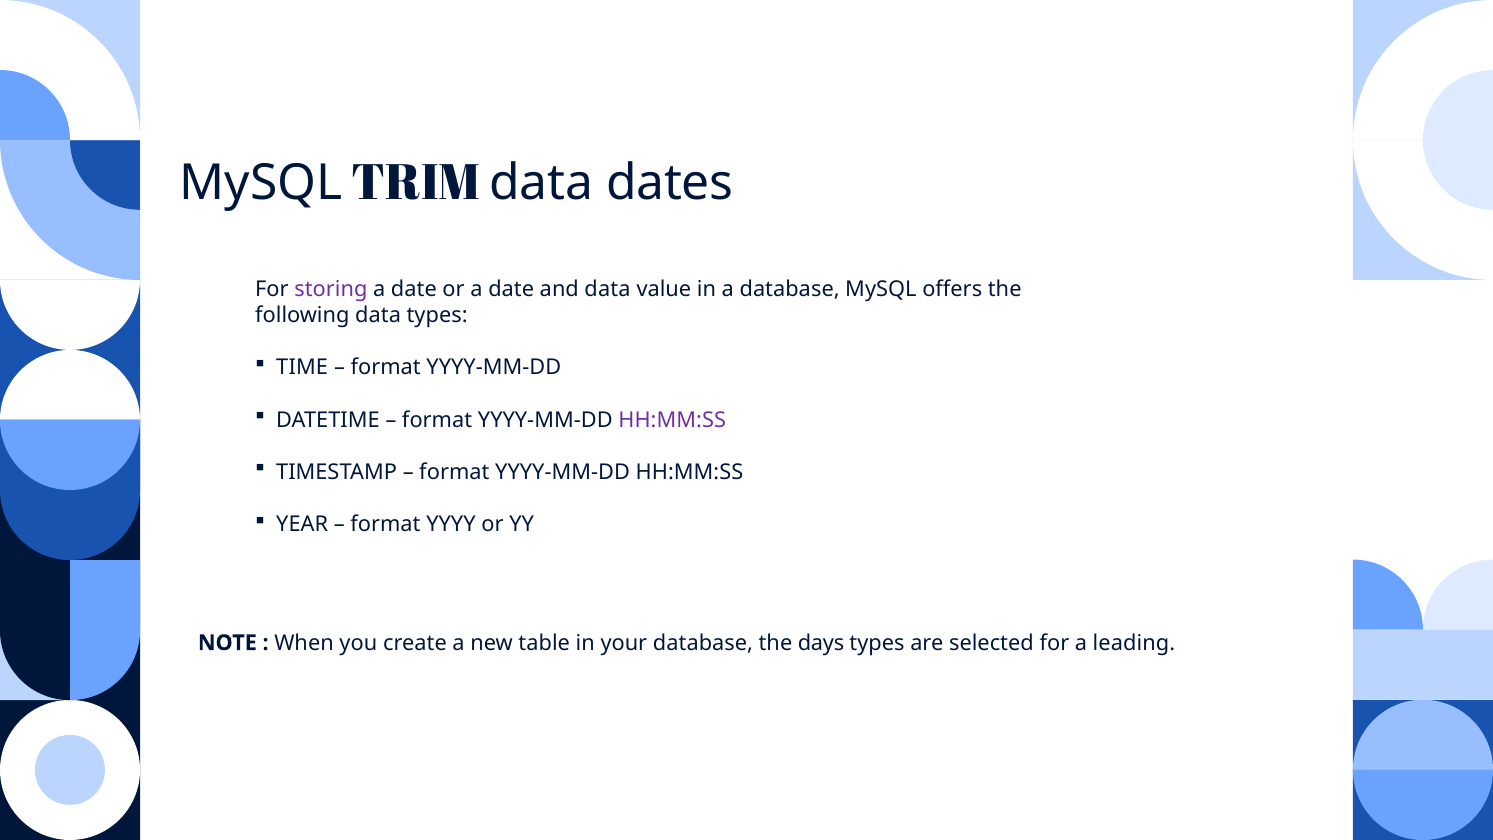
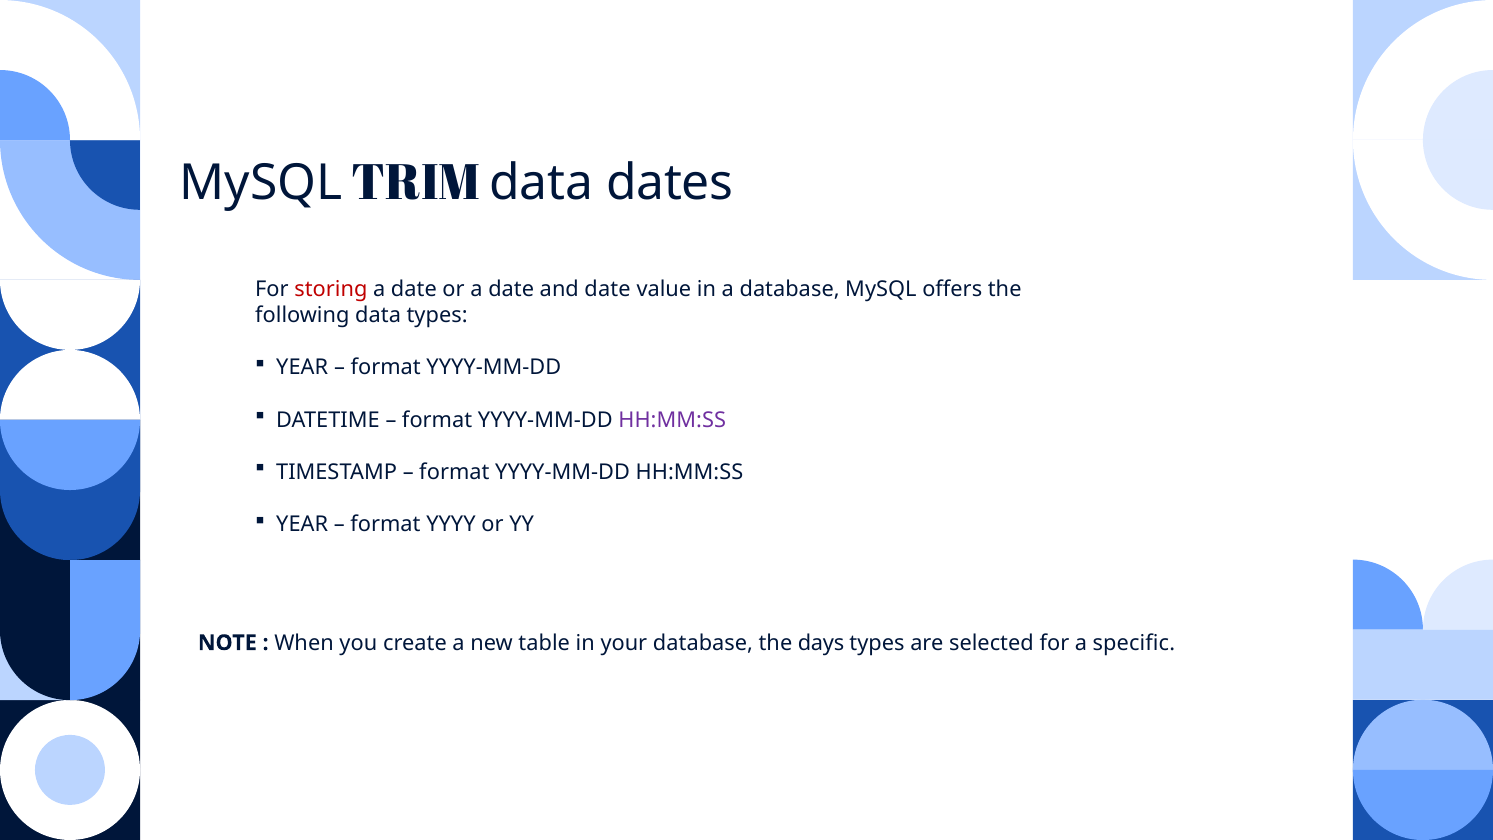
storing colour: purple -> red
and data: data -> date
TIME at (302, 368): TIME -> YEAR
leading: leading -> specific
